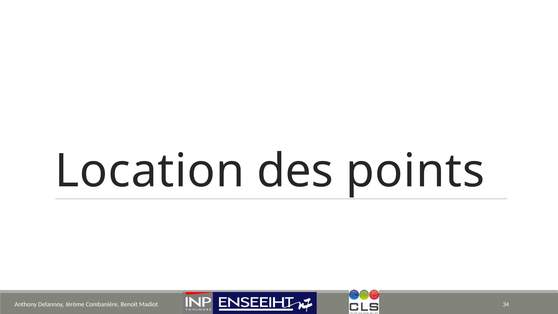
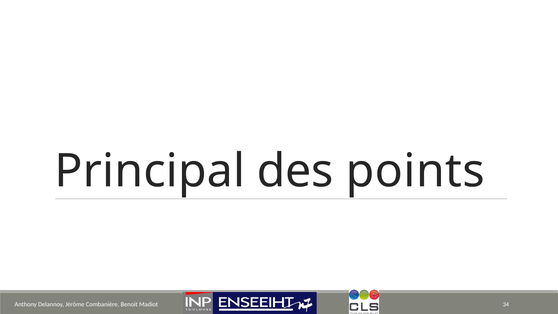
Location: Location -> Principal
